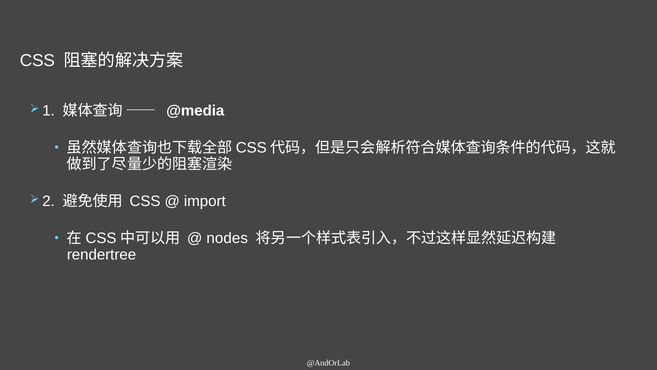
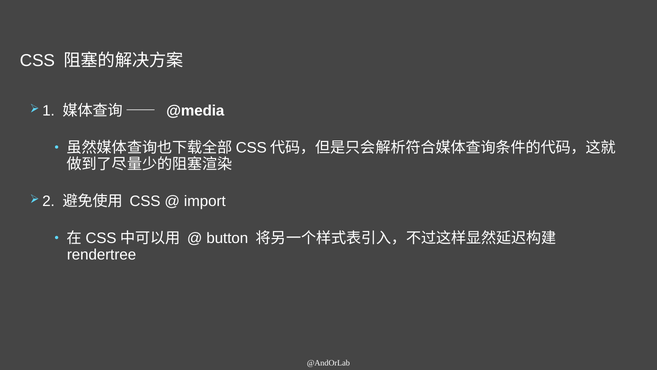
nodes: nodes -> button
